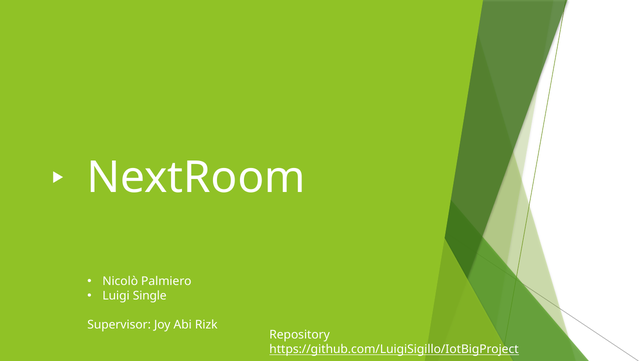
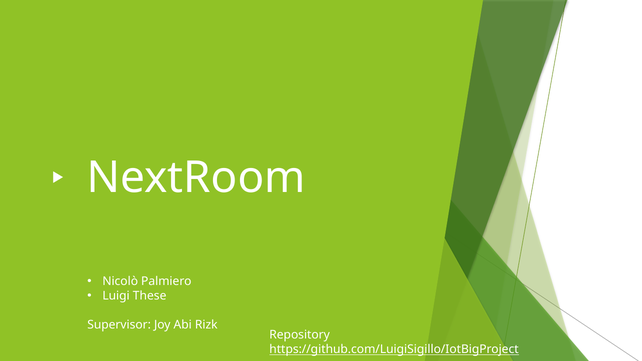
Single: Single -> These
